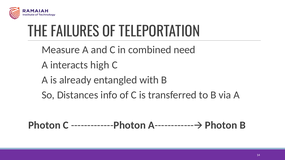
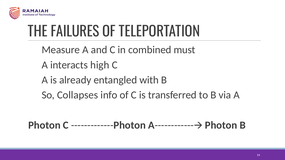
need: need -> must
Distances: Distances -> Collapses
